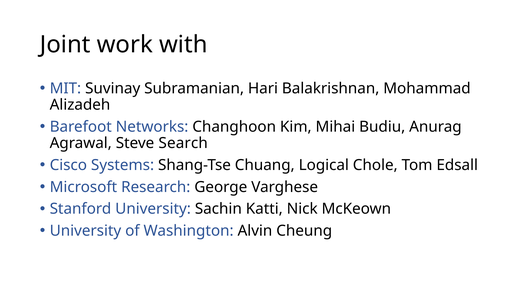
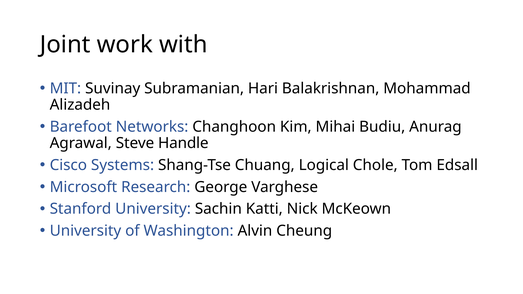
Search: Search -> Handle
